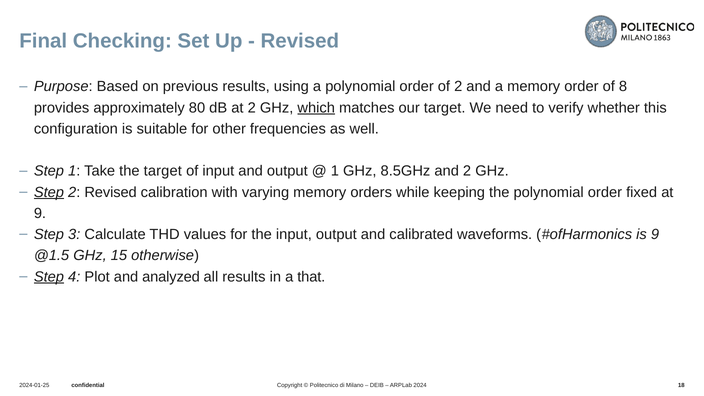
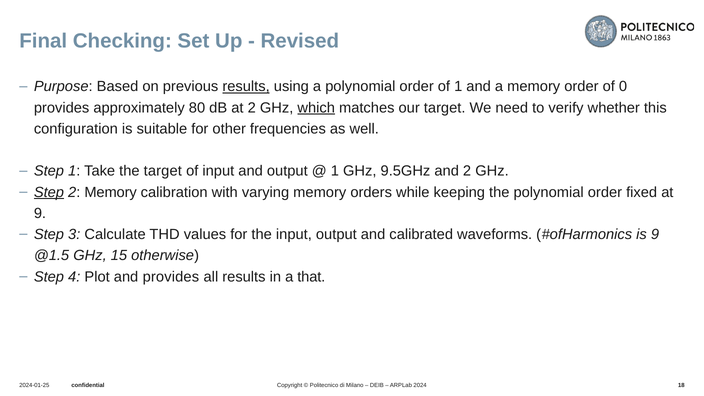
results at (246, 87) underline: none -> present
of 2: 2 -> 1
8: 8 -> 0
8.5GHz: 8.5GHz -> 9.5GHz
2 Revised: Revised -> Memory
Step at (49, 277) underline: present -> none
and analyzed: analyzed -> provides
